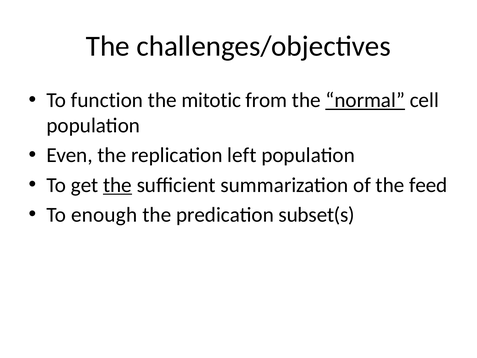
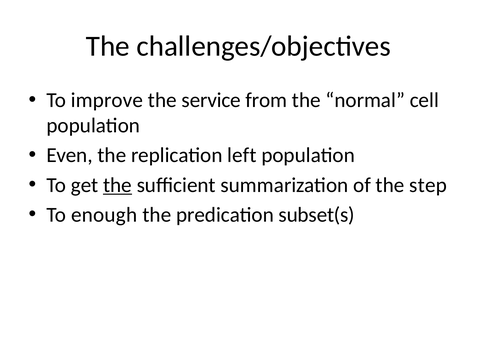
function: function -> improve
mitotic: mitotic -> service
normal underline: present -> none
feed: feed -> step
